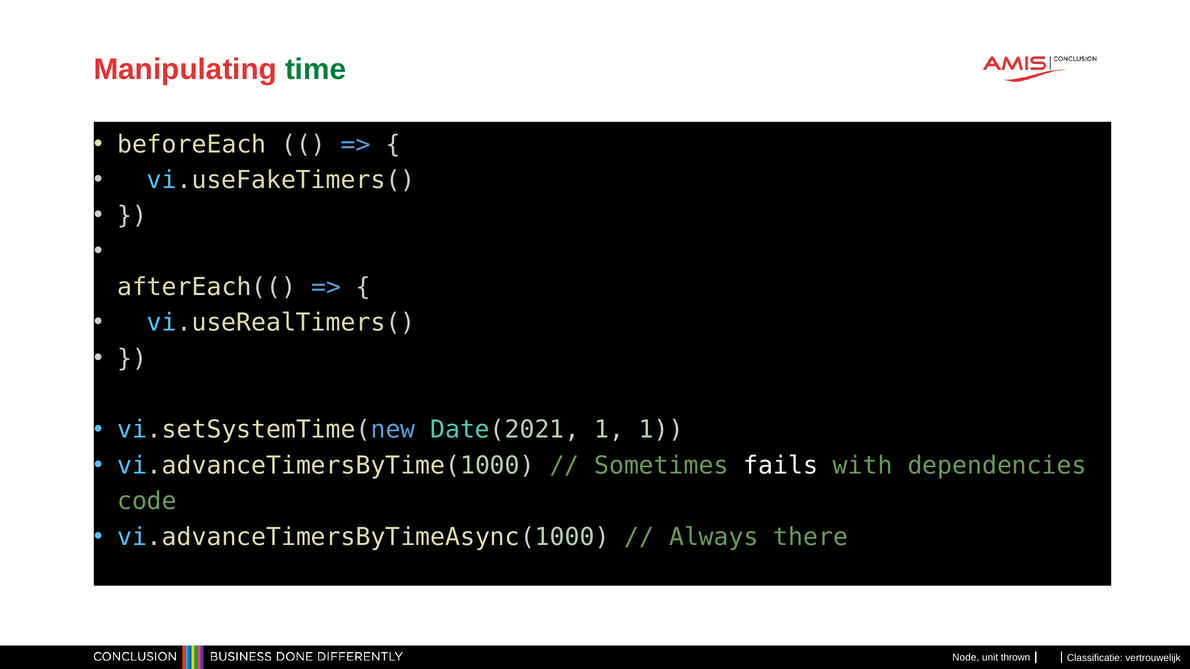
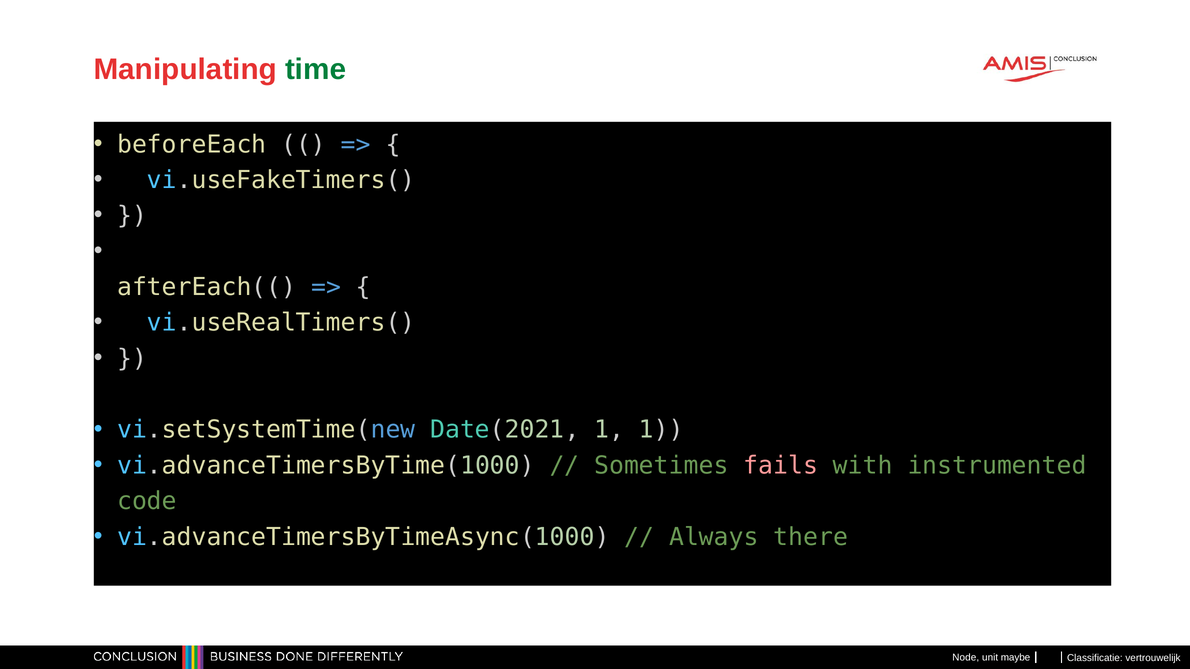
fails colour: white -> pink
dependencies: dependencies -> instrumented
thrown: thrown -> maybe
